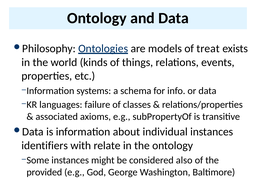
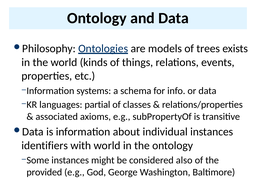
treat: treat -> trees
failure: failure -> partial
with relate: relate -> world
